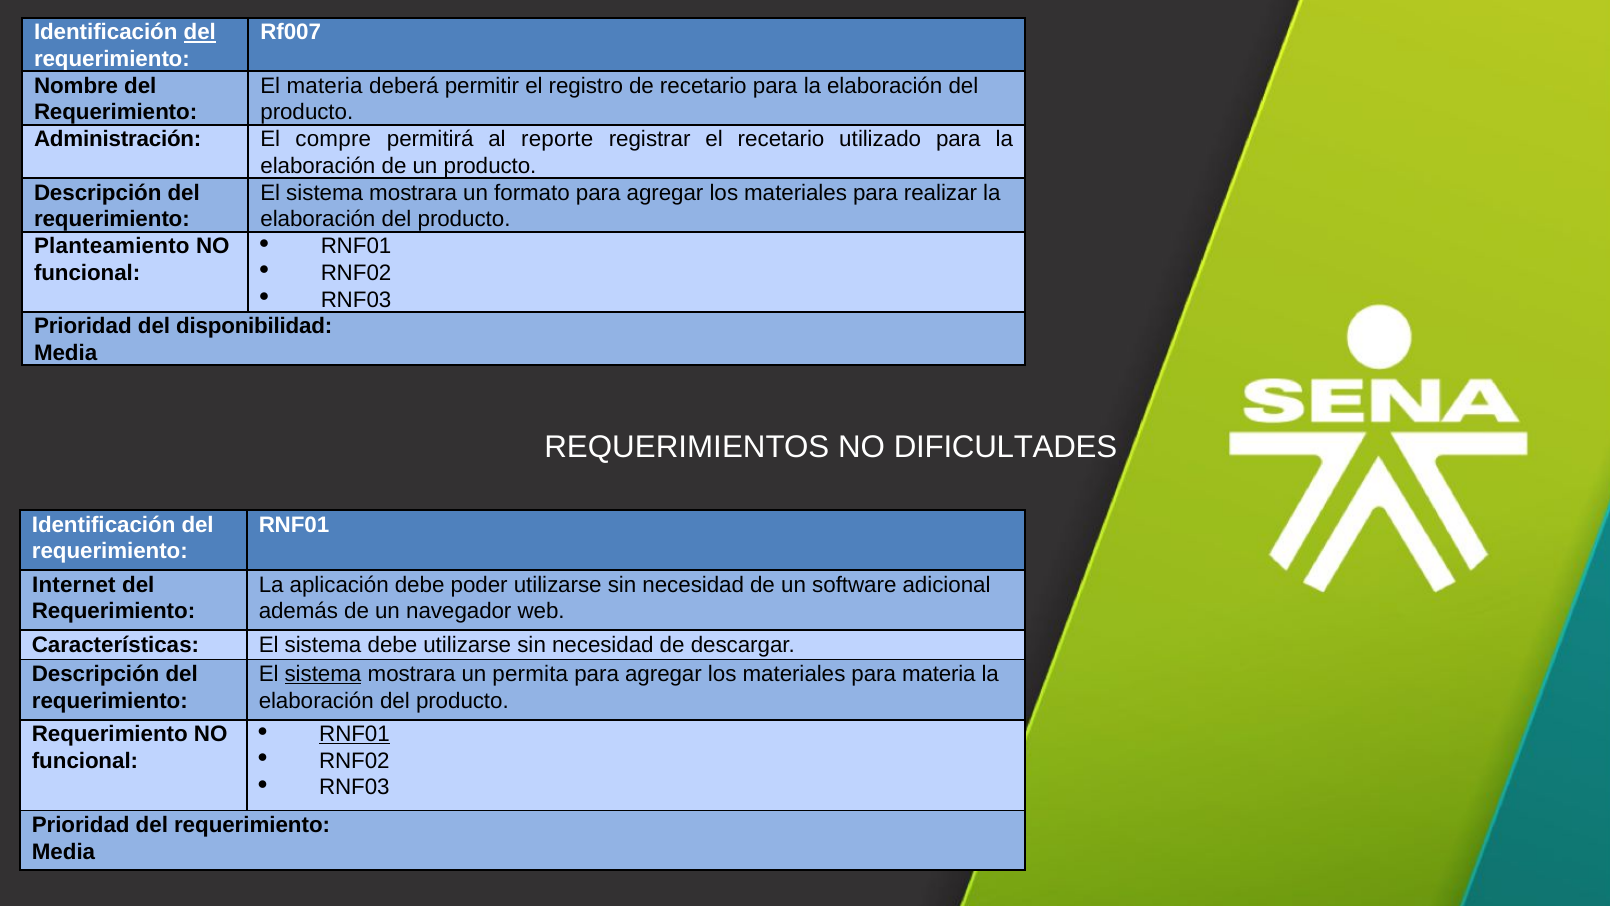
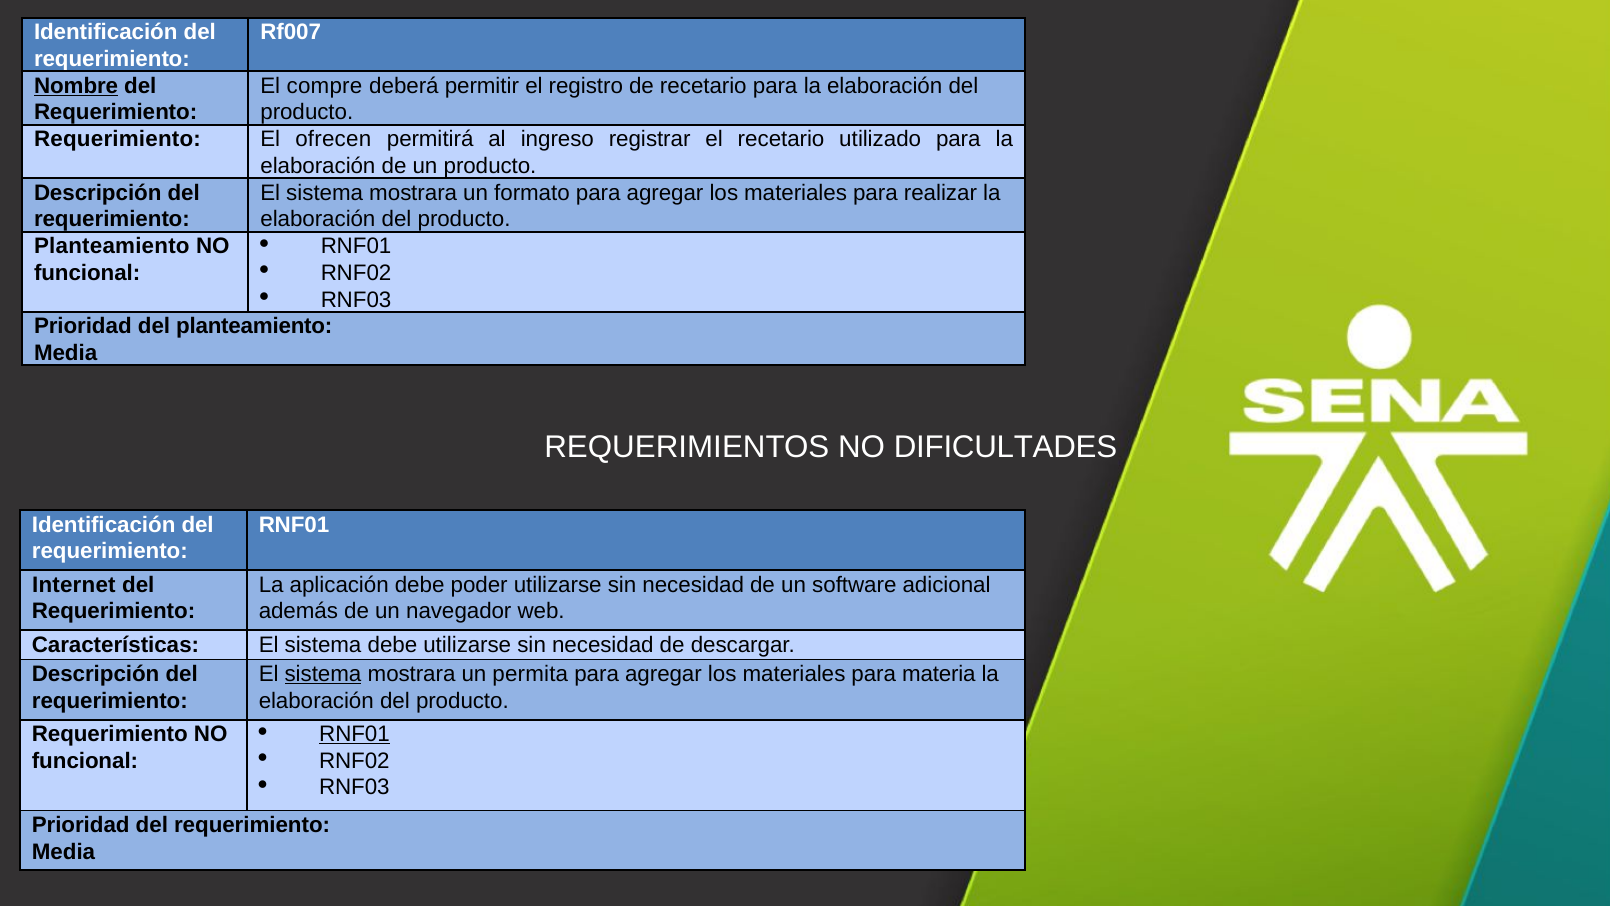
del at (200, 32) underline: present -> none
Nombre underline: none -> present
El materia: materia -> compre
Administración at (118, 139): Administración -> Requerimiento
compre: compre -> ofrecen
reporte: reporte -> ingreso
del disponibilidad: disponibilidad -> planteamiento
